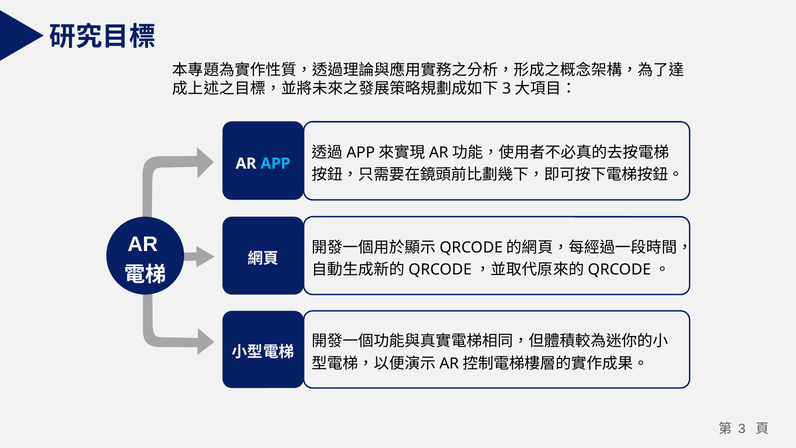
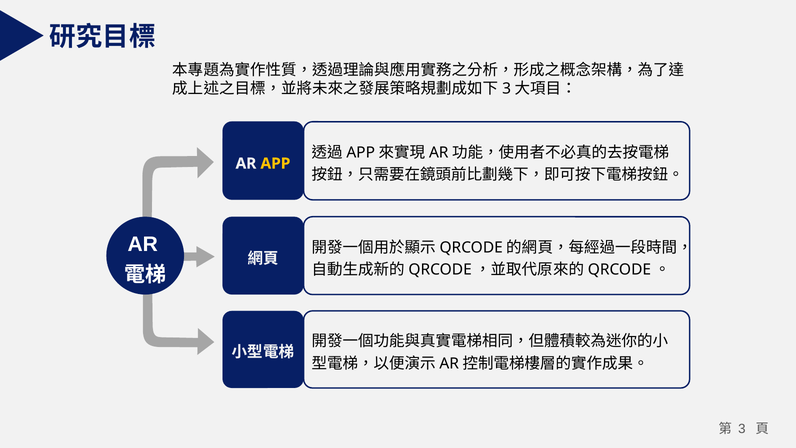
APP colour: light blue -> yellow
